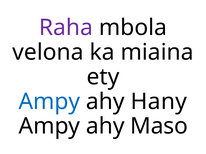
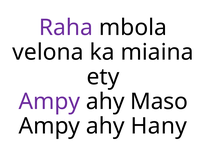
Ampy at (49, 102) colour: blue -> purple
Hany: Hany -> Maso
Maso: Maso -> Hany
